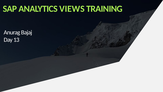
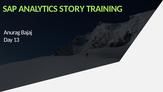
VIEWS: VIEWS -> STORY
